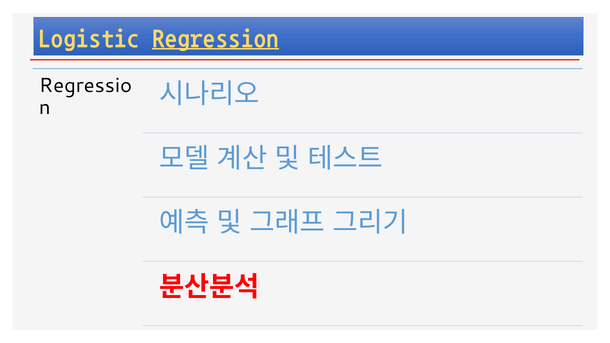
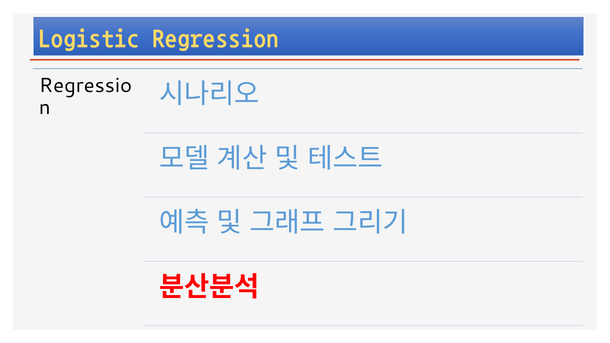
Regression underline: present -> none
